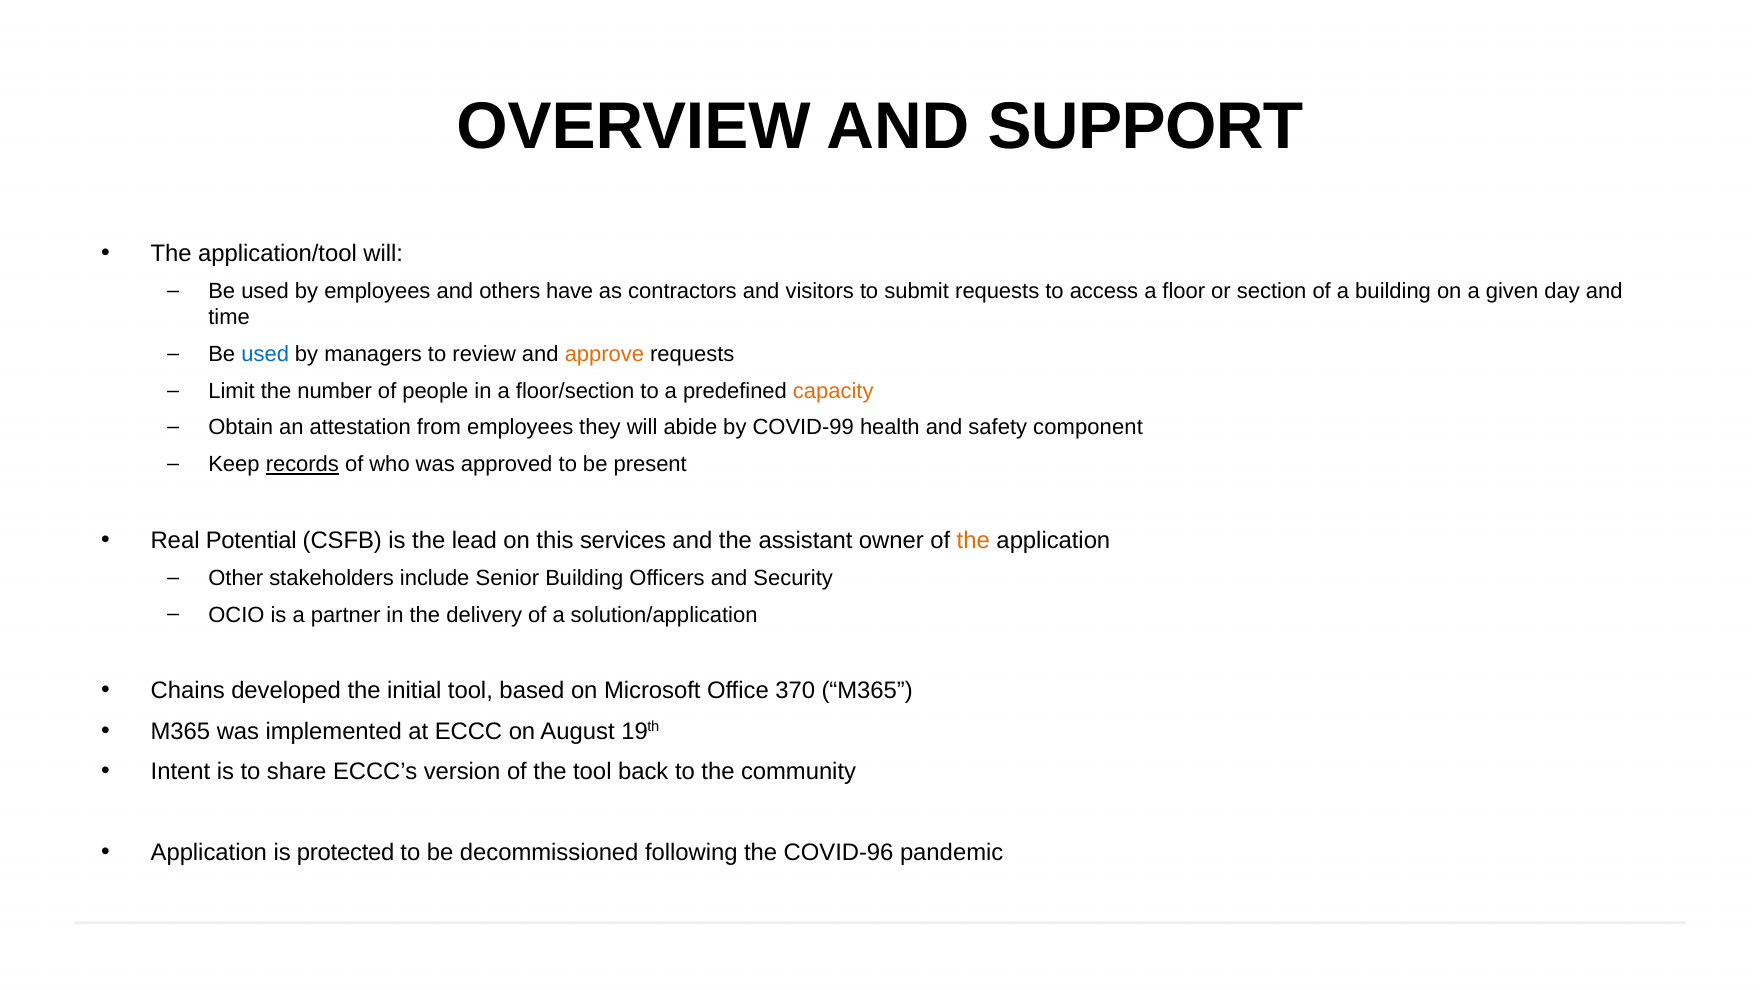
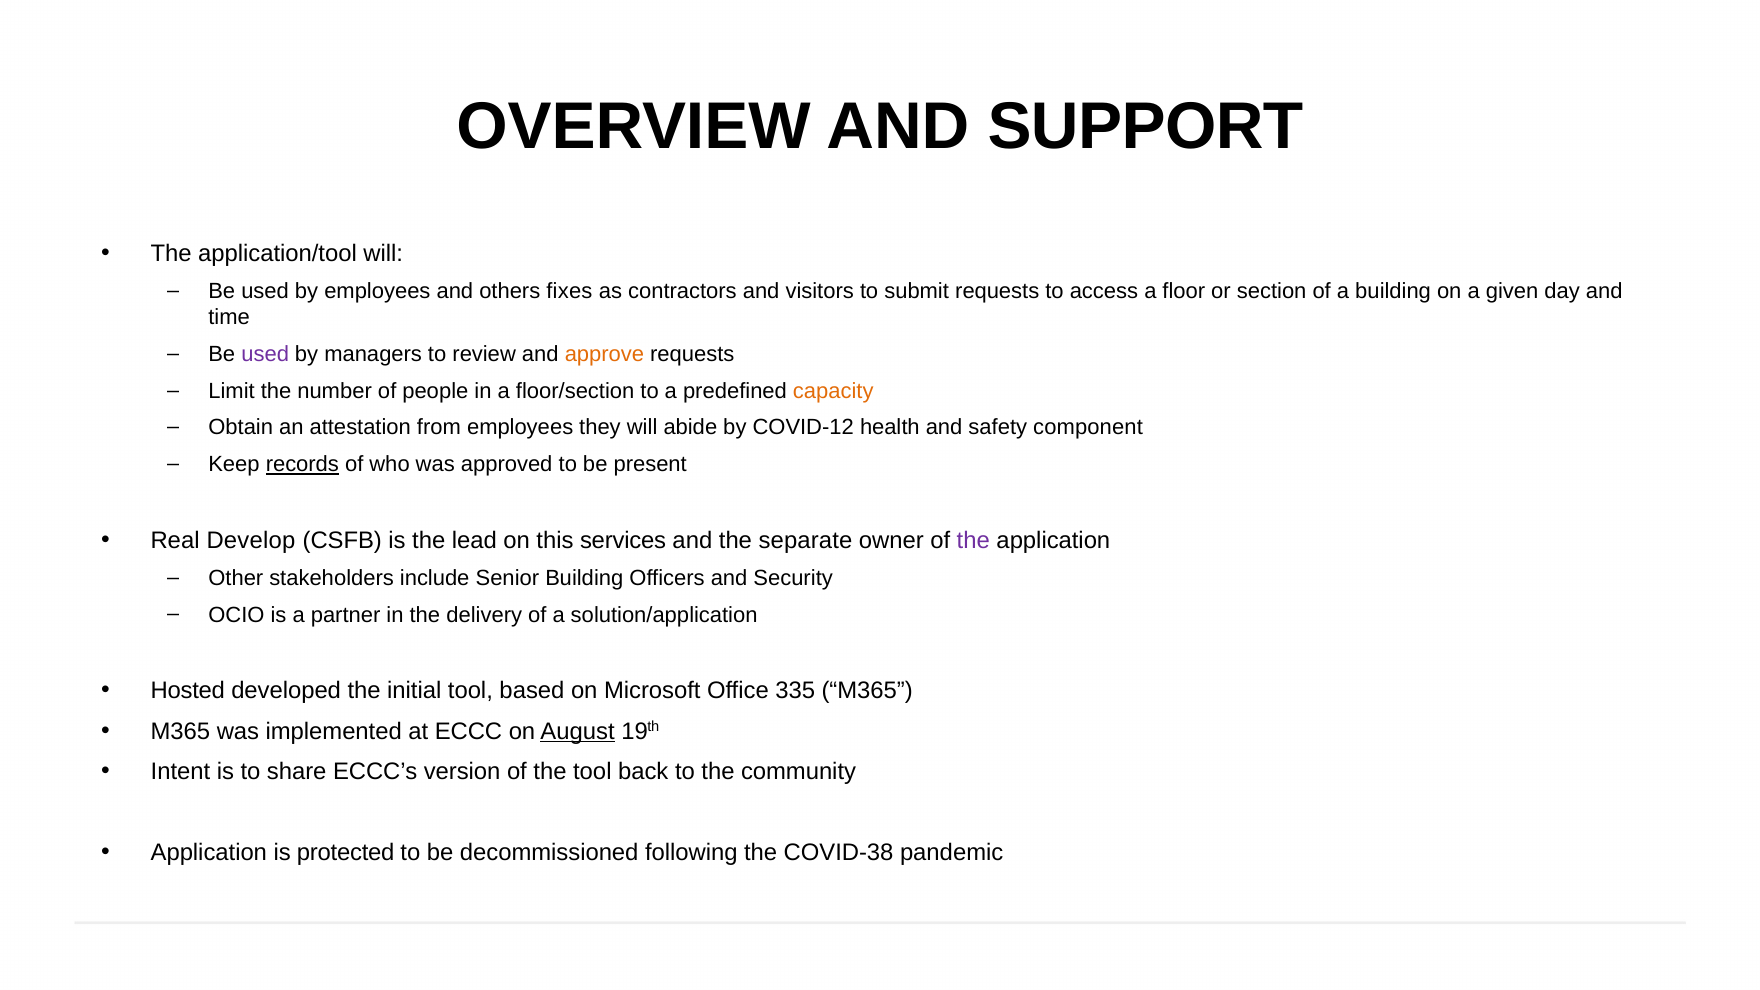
have: have -> fixes
used at (265, 354) colour: blue -> purple
COVID-99: COVID-99 -> COVID-12
Potential: Potential -> Develop
assistant: assistant -> separate
the at (973, 540) colour: orange -> purple
Chains: Chains -> Hosted
370: 370 -> 335
August underline: none -> present
COVID-96: COVID-96 -> COVID-38
